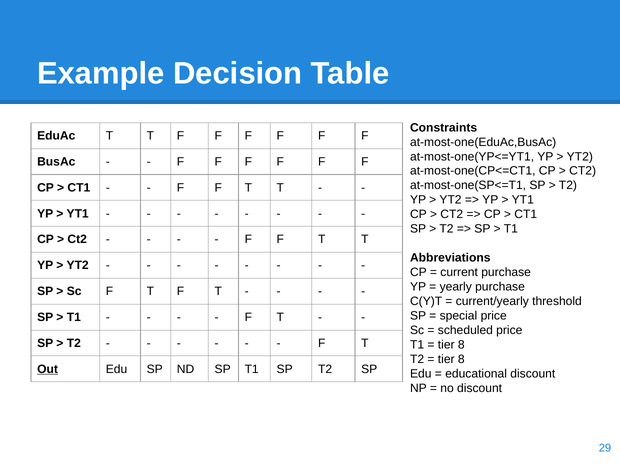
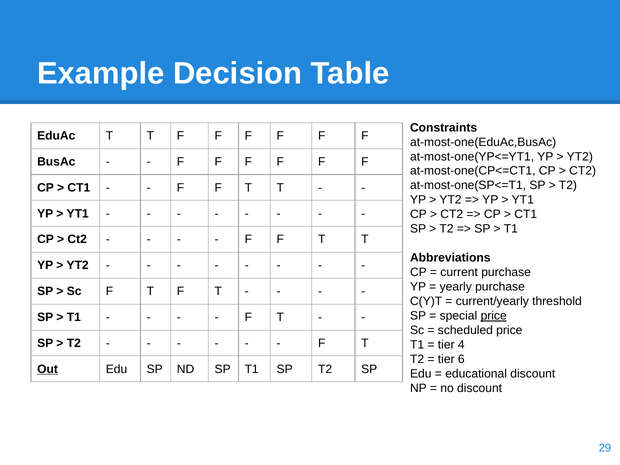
price at (494, 316) underline: none -> present
8 at (461, 345): 8 -> 4
8 at (461, 359): 8 -> 6
